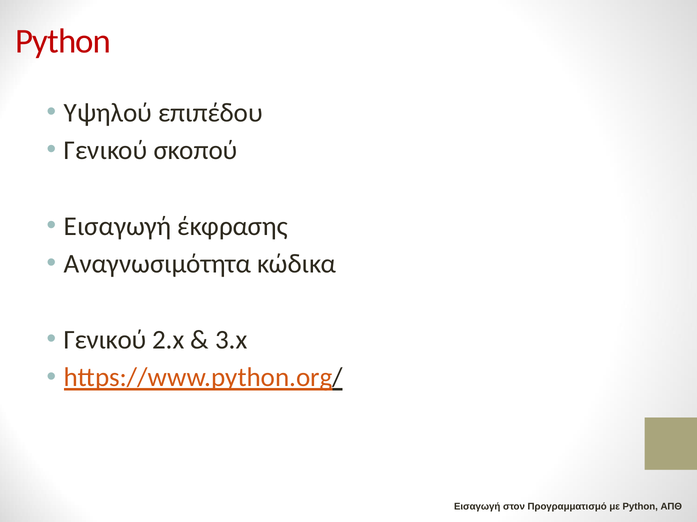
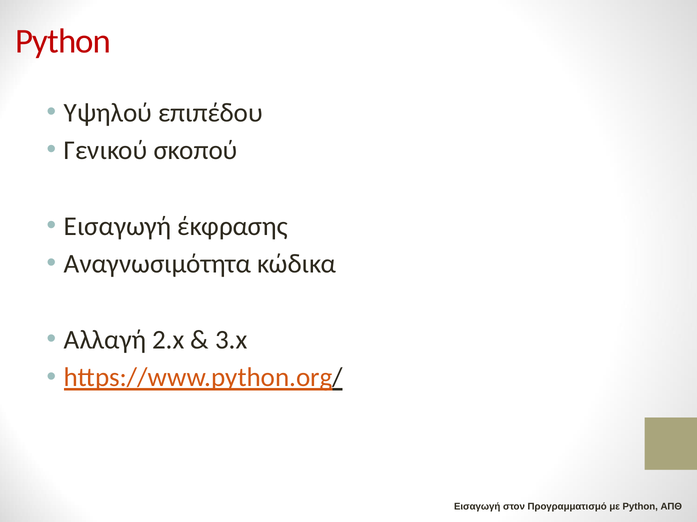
Γενικού at (105, 340): Γενικού -> Αλλαγή
